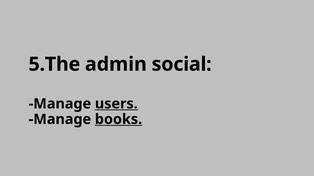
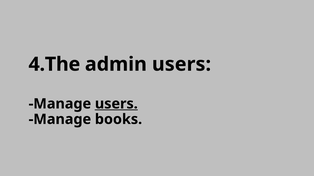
5.The: 5.The -> 4.The
admin social: social -> users
books underline: present -> none
